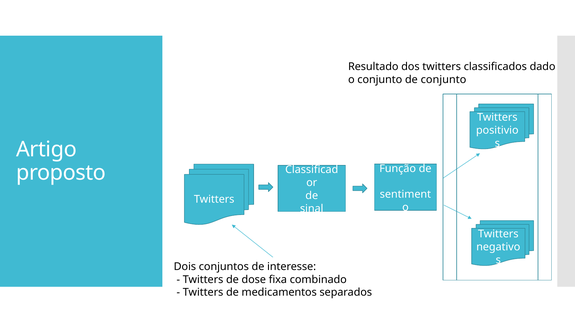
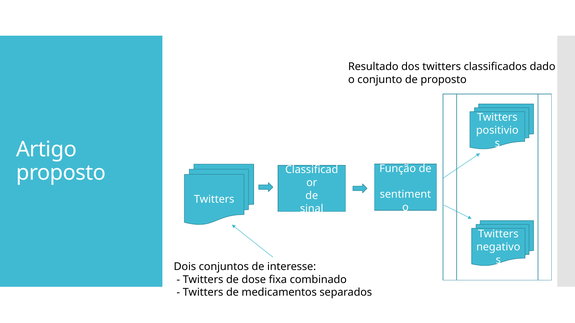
de conjunto: conjunto -> proposto
